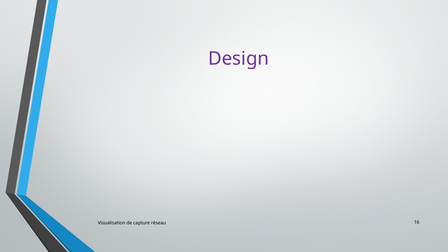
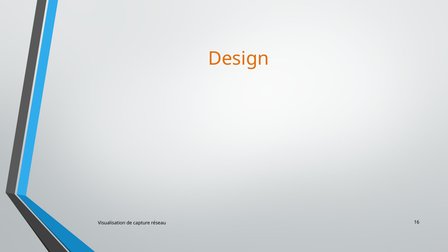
Design colour: purple -> orange
